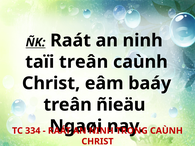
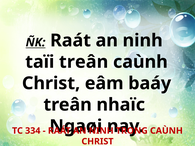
ñieäu: ñieäu -> nhaïc
